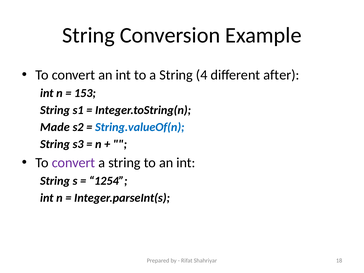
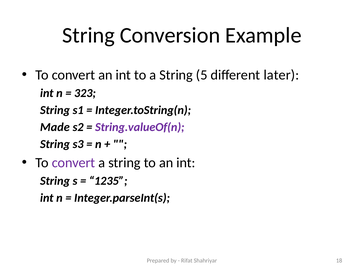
4: 4 -> 5
after: after -> later
153: 153 -> 323
String.valueOf(n colour: blue -> purple
1254: 1254 -> 1235
